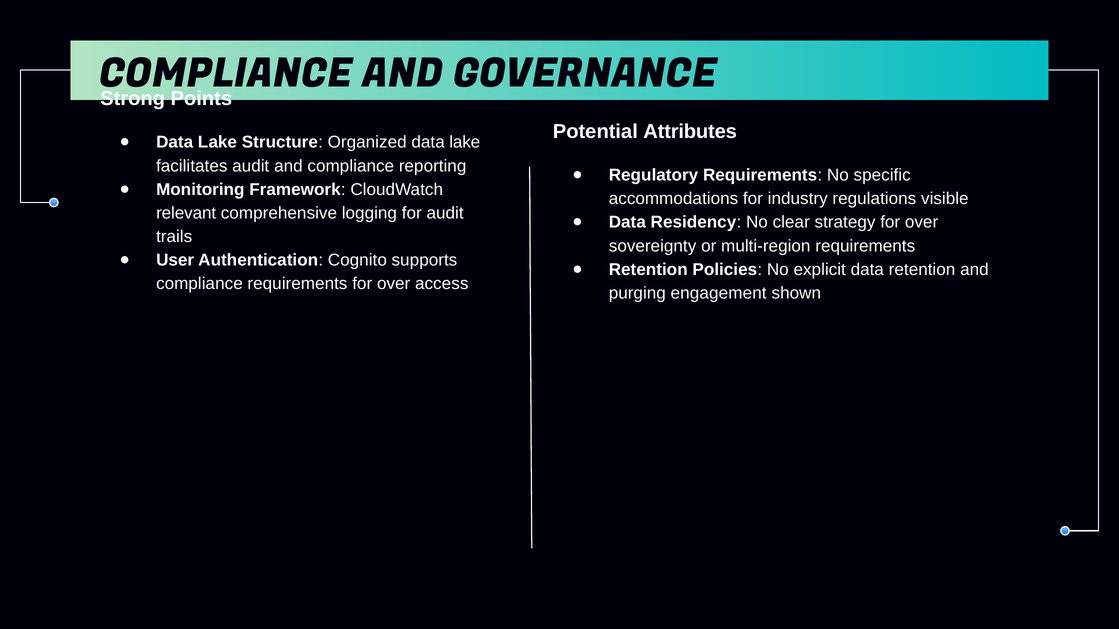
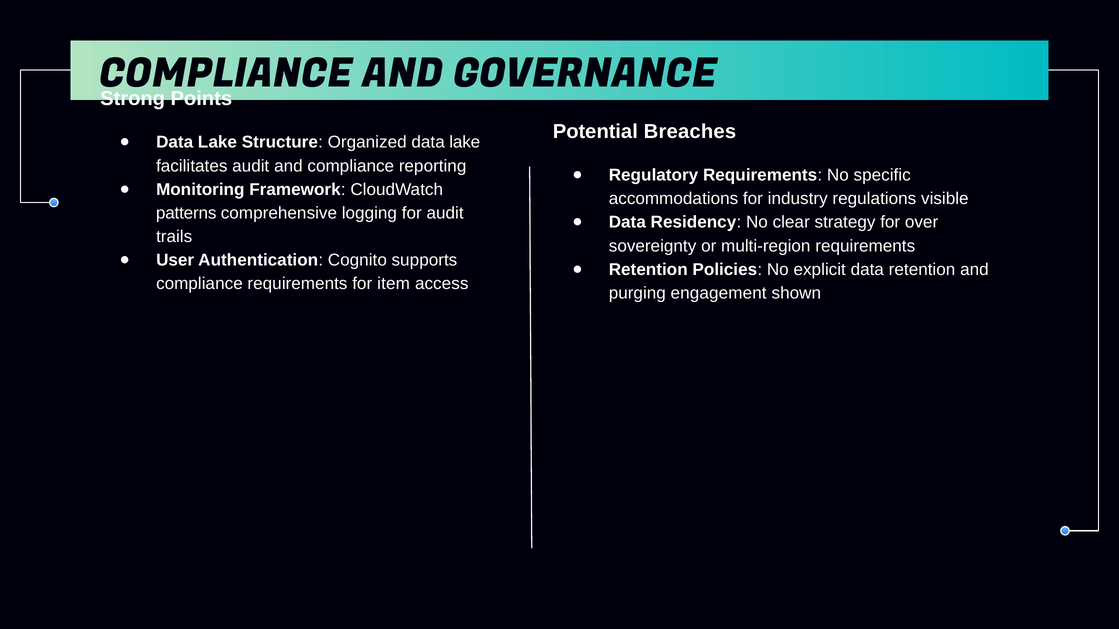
Attributes: Attributes -> Breaches
relevant: relevant -> patterns
requirements for over: over -> item
